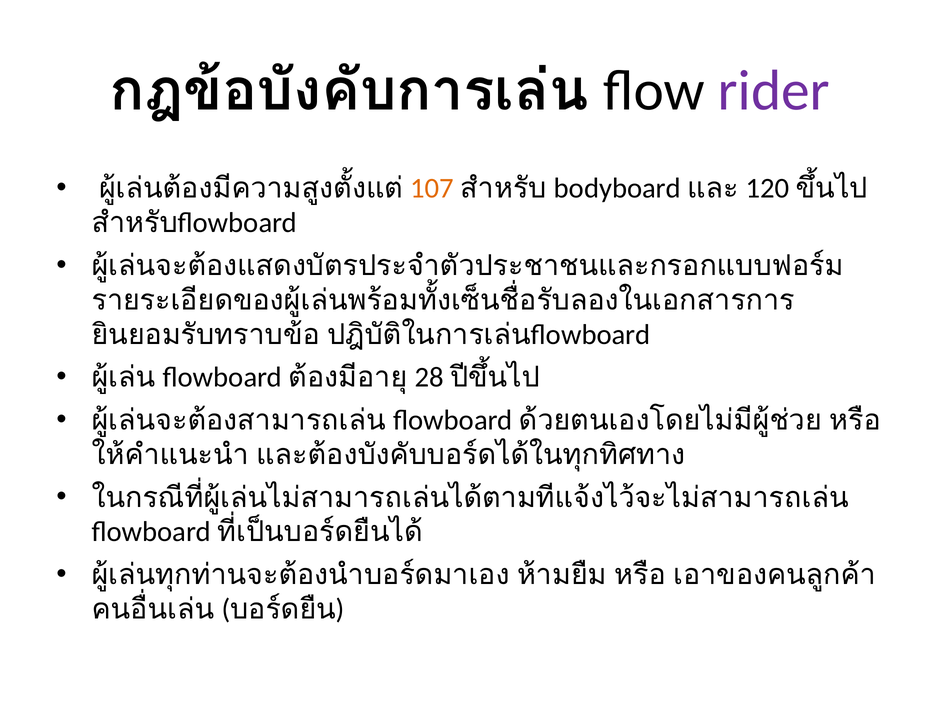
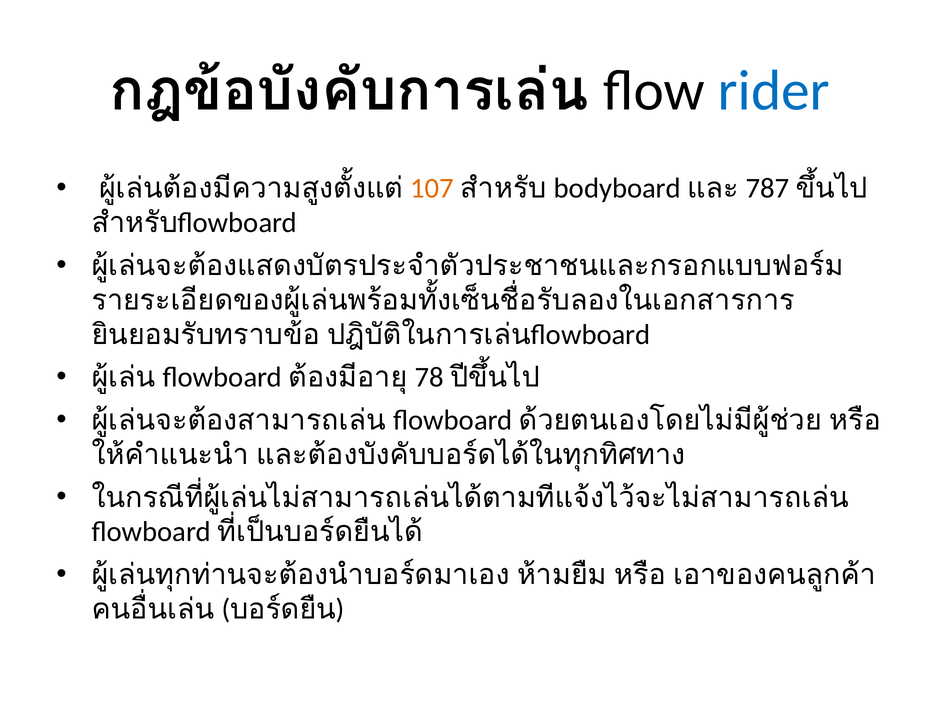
rider colour: purple -> blue
120: 120 -> 787
28: 28 -> 78
